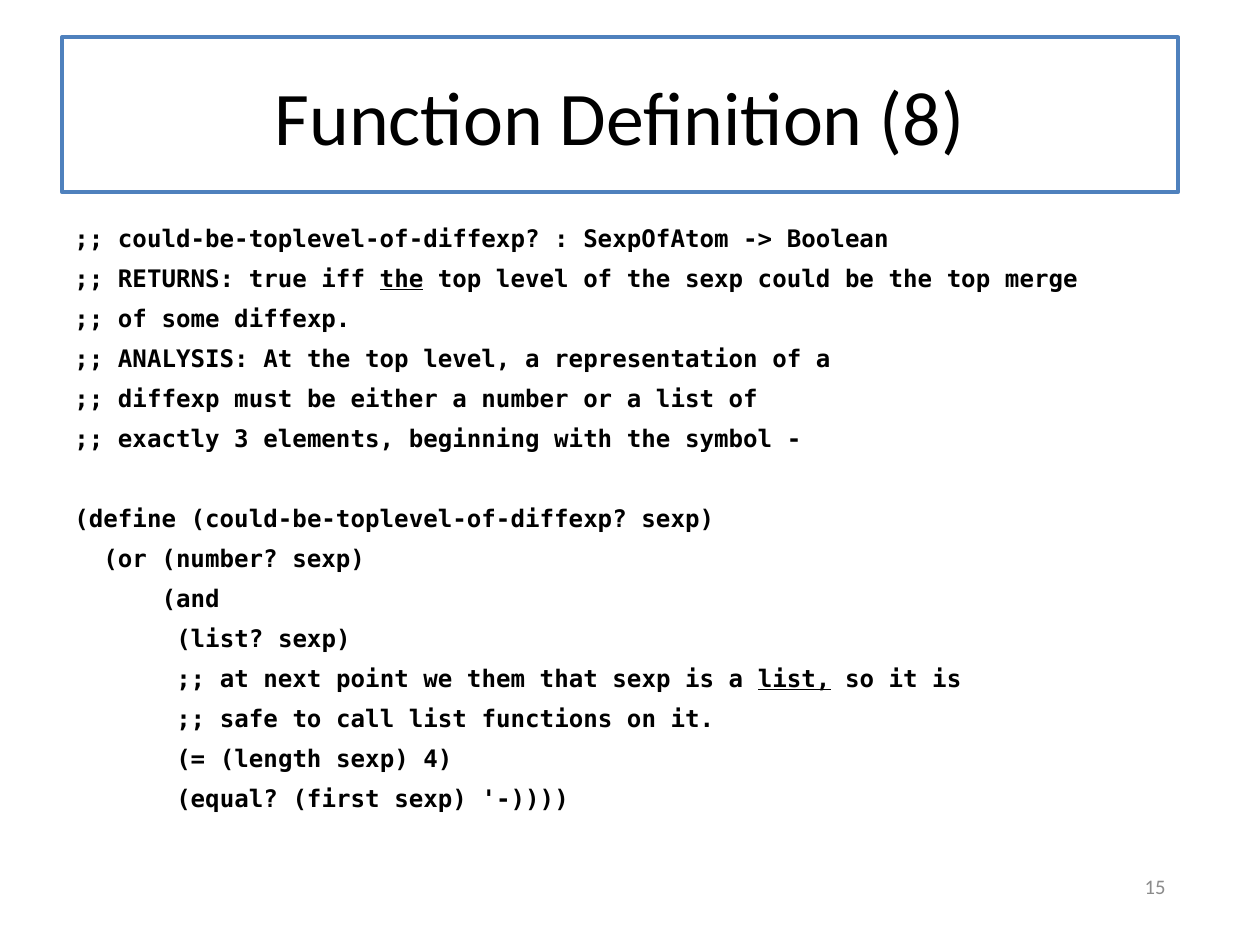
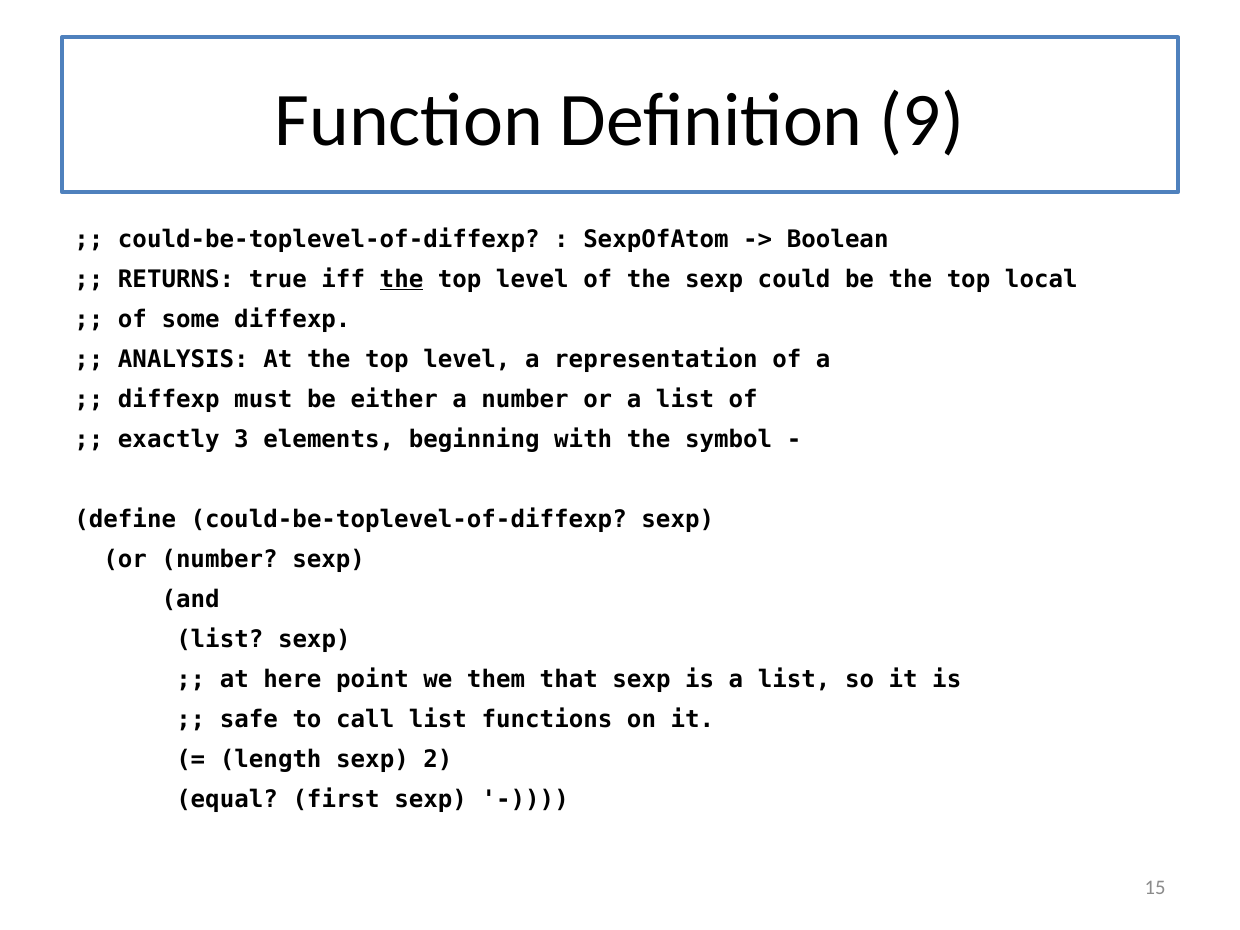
8: 8 -> 9
merge: merge -> local
next: next -> here
list at (794, 679) underline: present -> none
4: 4 -> 2
